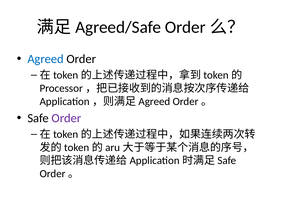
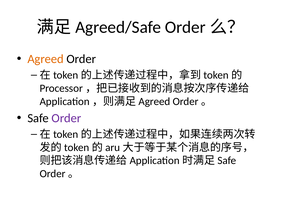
Agreed colour: blue -> orange
